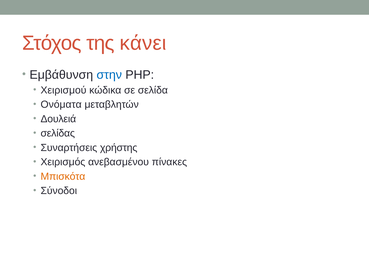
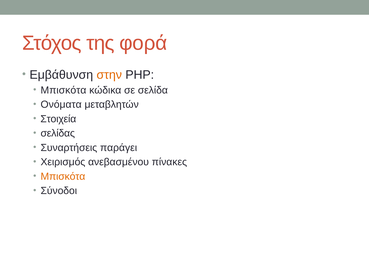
κάνει: κάνει -> φορά
στην colour: blue -> orange
Χειρισμού at (63, 90): Χειρισμού -> Μπισκότα
Δουλειά: Δουλειά -> Στοιχεία
χρήστης: χρήστης -> παράγει
